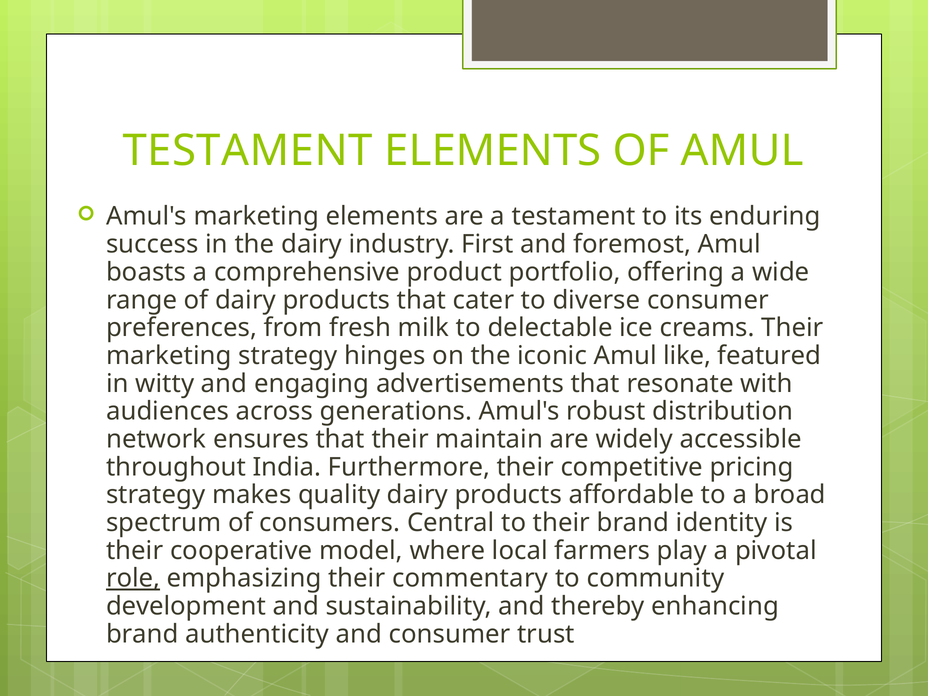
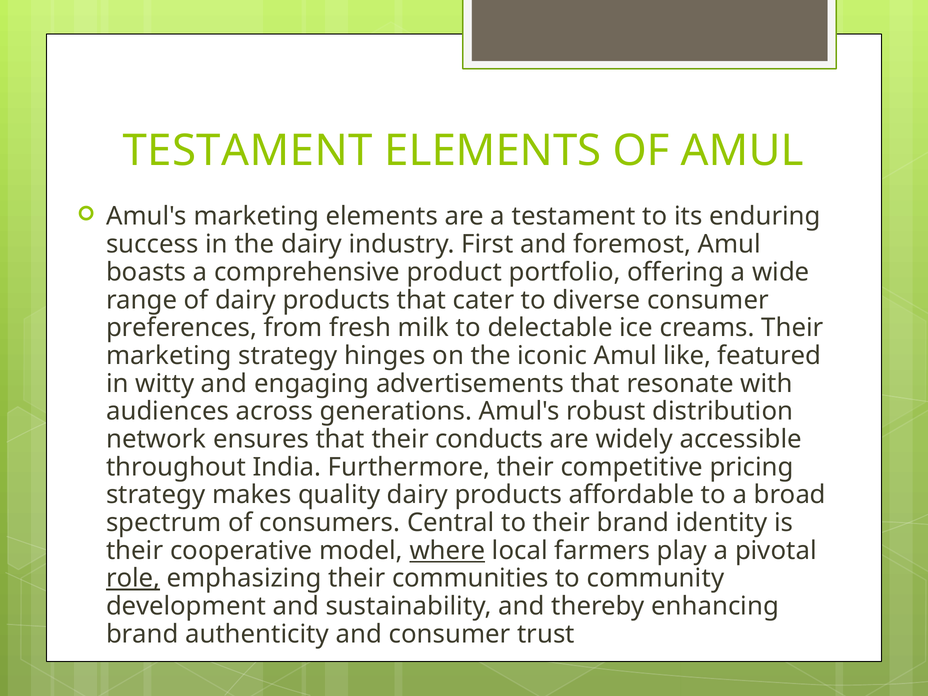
maintain: maintain -> conducts
where underline: none -> present
commentary: commentary -> communities
